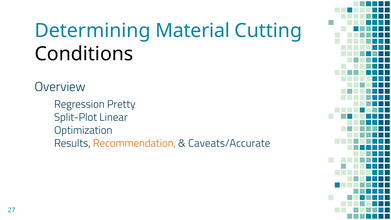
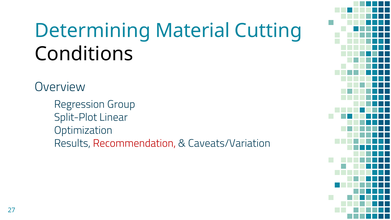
Pretty: Pretty -> Group
Recommendation colour: orange -> red
Caveats/Accurate: Caveats/Accurate -> Caveats/Variation
